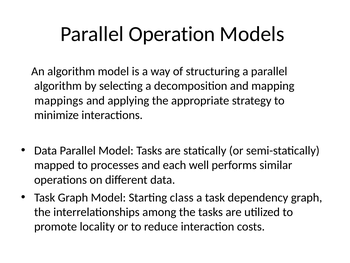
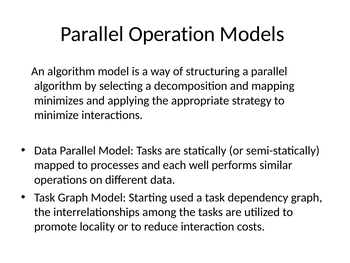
mappings: mappings -> minimizes
class: class -> used
